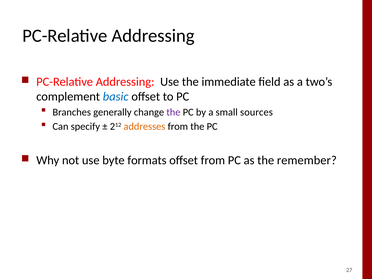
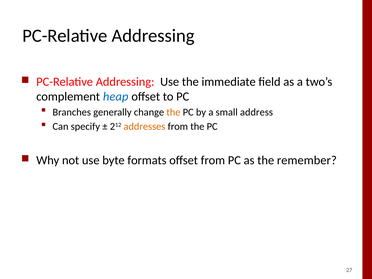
basic: basic -> heap
the at (173, 112) colour: purple -> orange
sources: sources -> address
